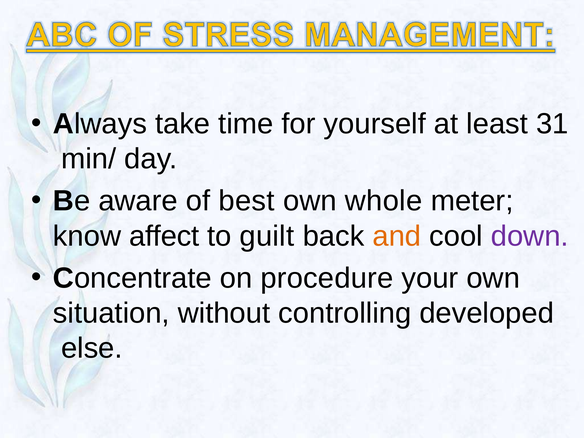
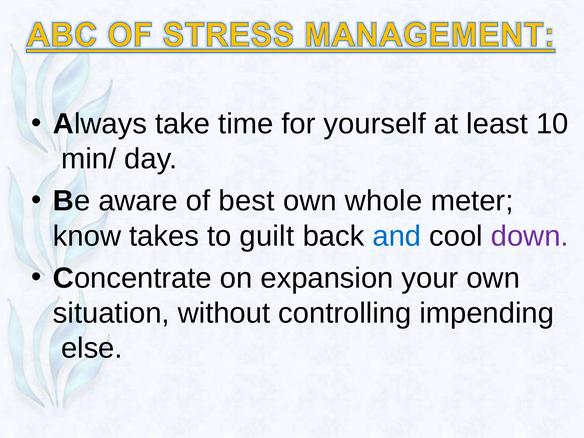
31: 31 -> 10
affect: affect -> takes
and colour: orange -> blue
procedure: procedure -> expansion
developed: developed -> impending
